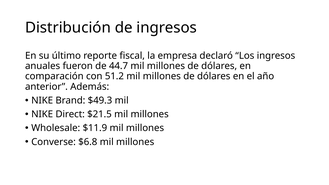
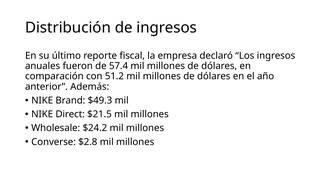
44.7: 44.7 -> 57.4
$11.9: $11.9 -> $24.2
$6.8: $6.8 -> $2.8
